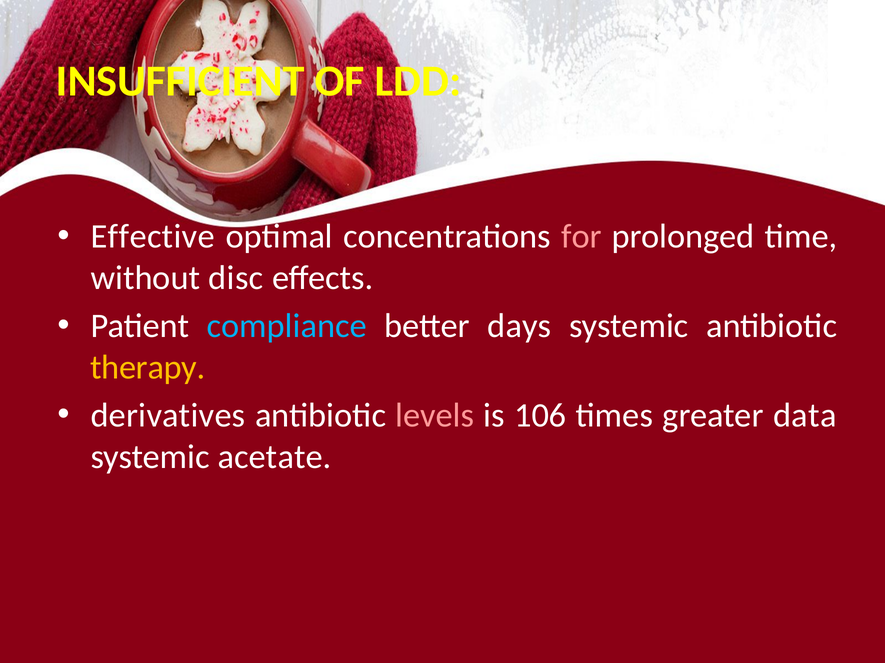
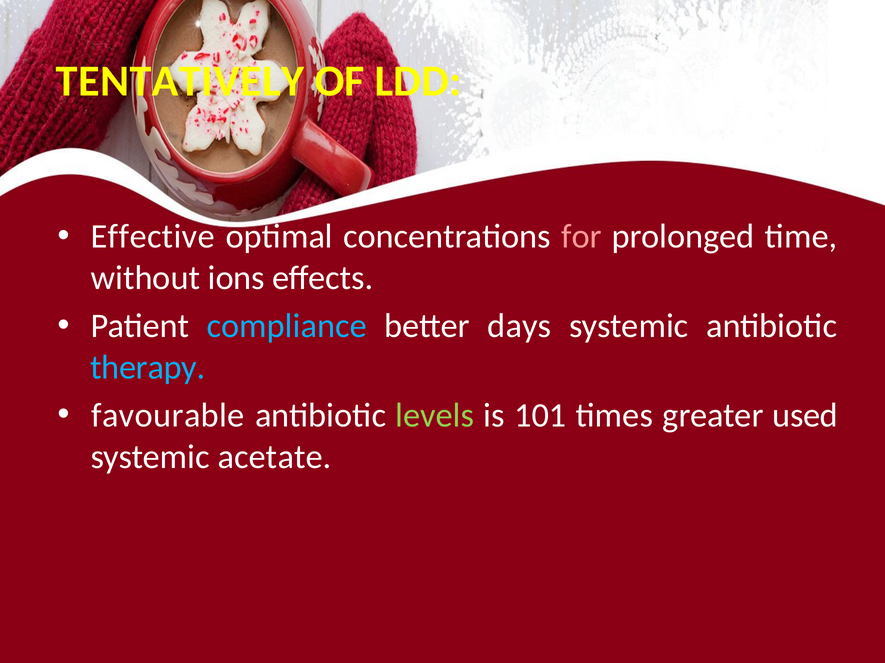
INSUFFICIENT: INSUFFICIENT -> TENTATIVELY
disc: disc -> ions
therapy colour: yellow -> light blue
derivatives: derivatives -> favourable
levels colour: pink -> light green
106: 106 -> 101
data: data -> used
